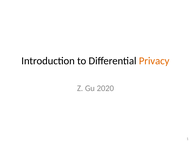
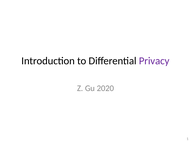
Privacy colour: orange -> purple
